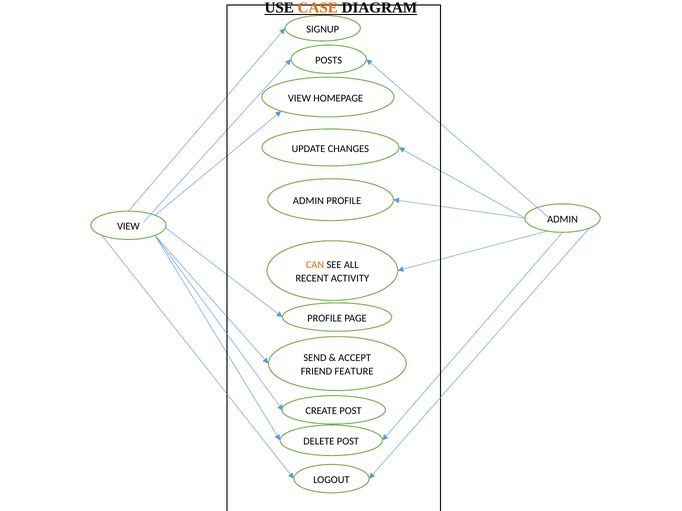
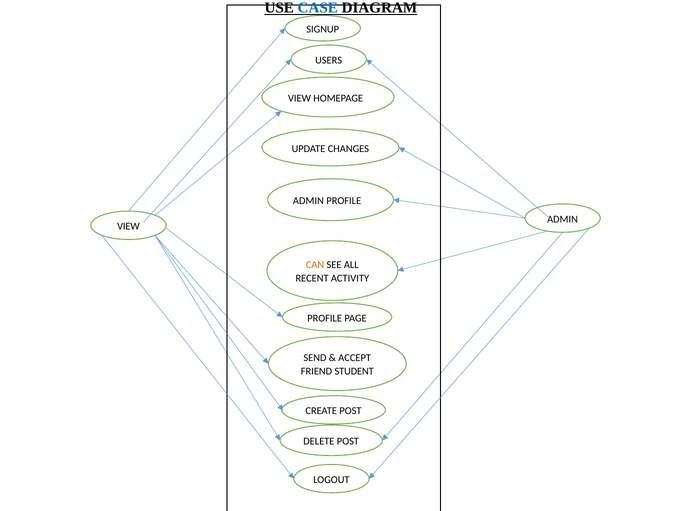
CASE colour: orange -> blue
POSTS: POSTS -> USERS
FEATURE: FEATURE -> STUDENT
